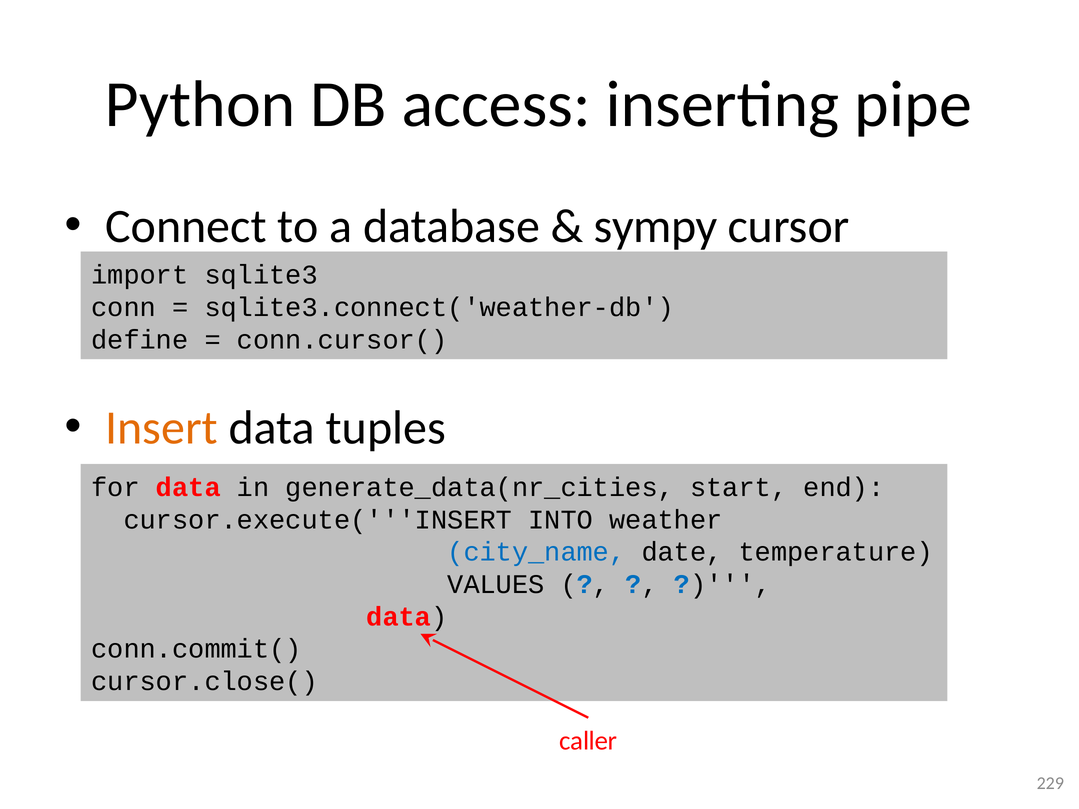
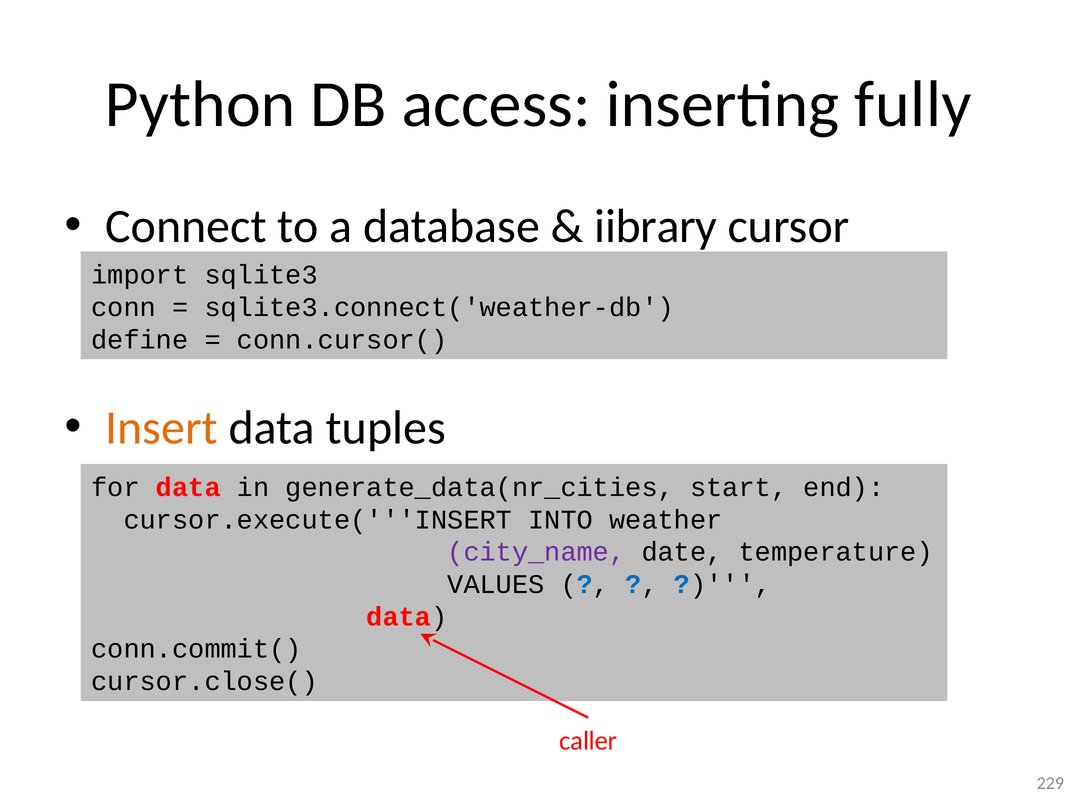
pipe: pipe -> fully
sympy: sympy -> iibrary
city_name colour: blue -> purple
